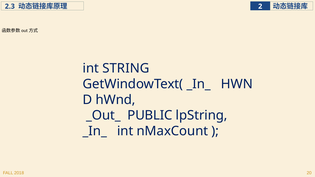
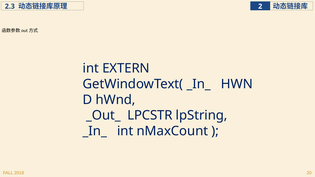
STRING: STRING -> EXTERN
PUBLIC: PUBLIC -> LPCSTR
